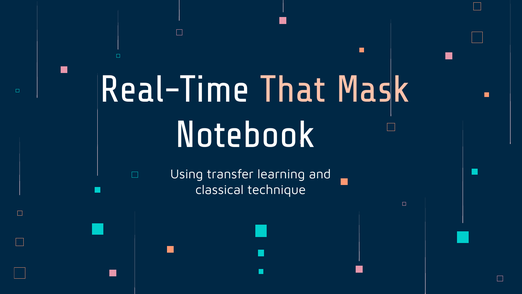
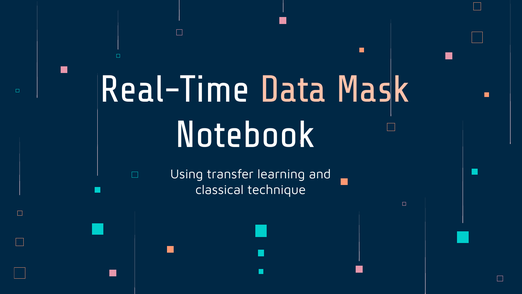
That: That -> Data
